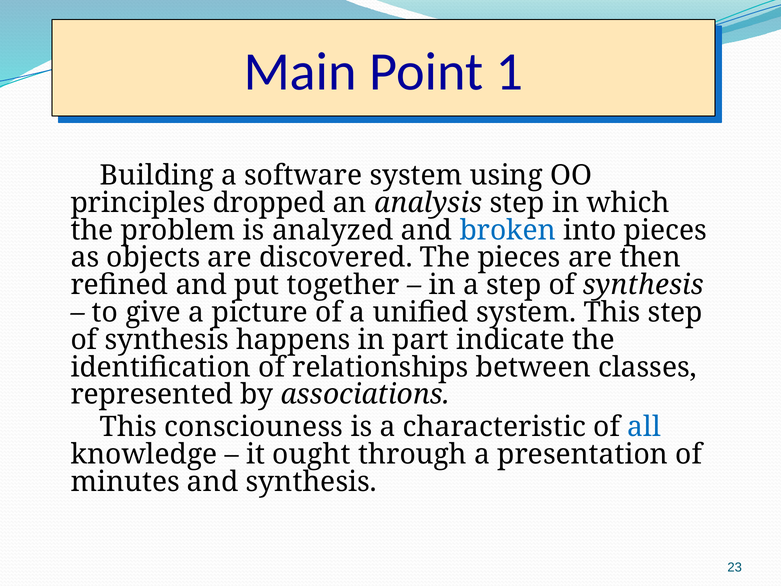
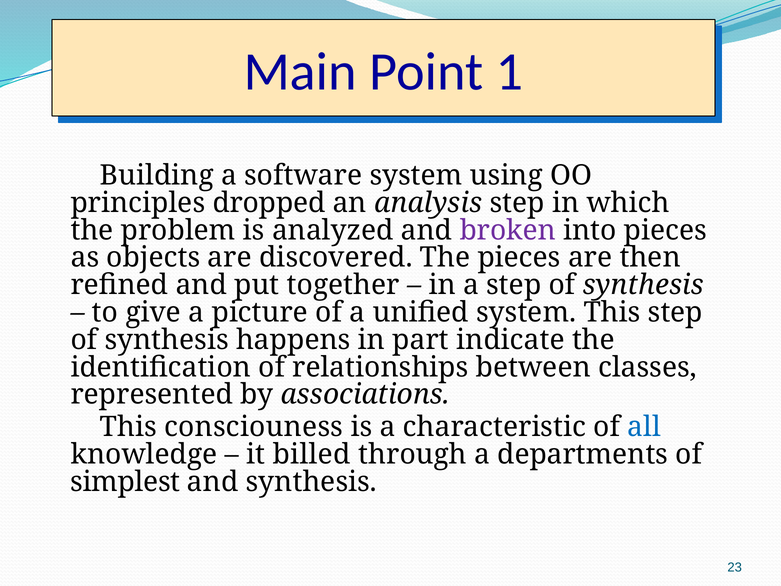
broken colour: blue -> purple
ought: ought -> billed
presentation: presentation -> departments
minutes: minutes -> simplest
